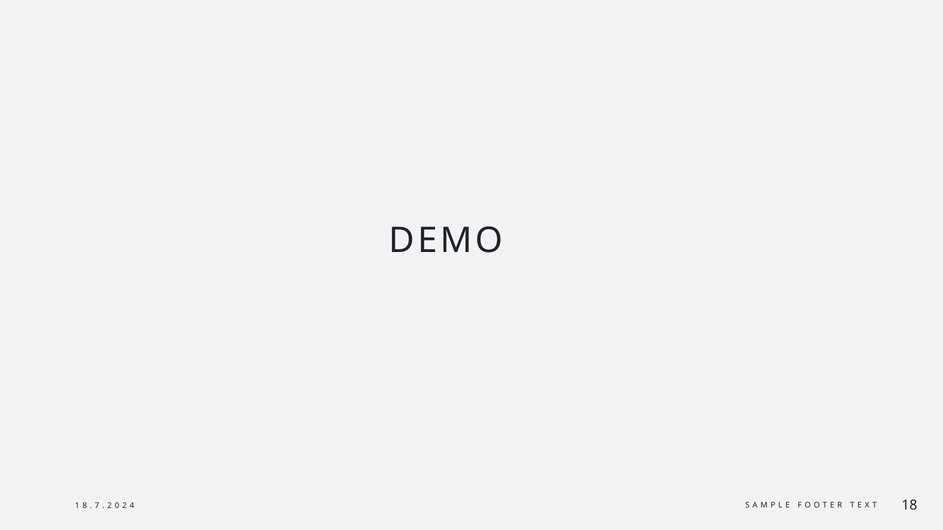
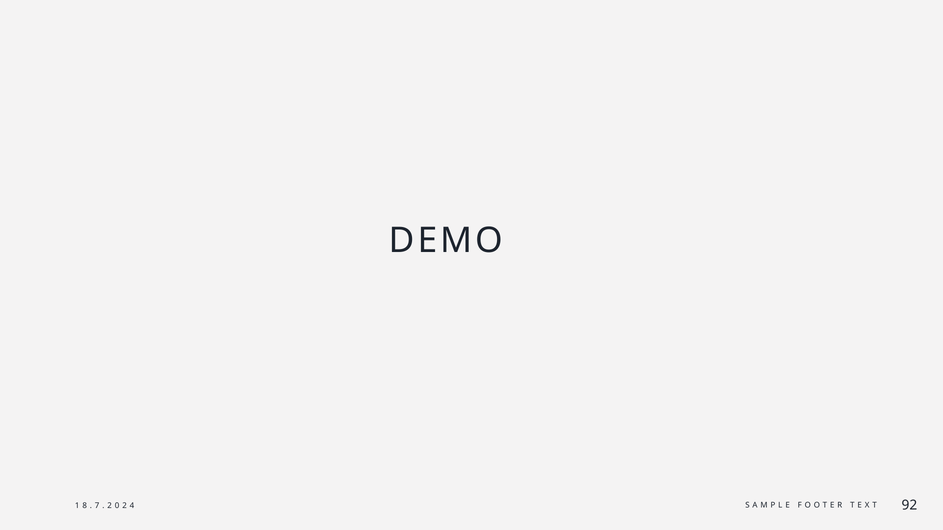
18: 18 -> 92
